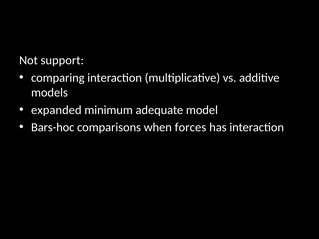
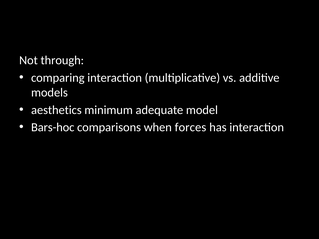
support: support -> through
expanded: expanded -> aesthetics
